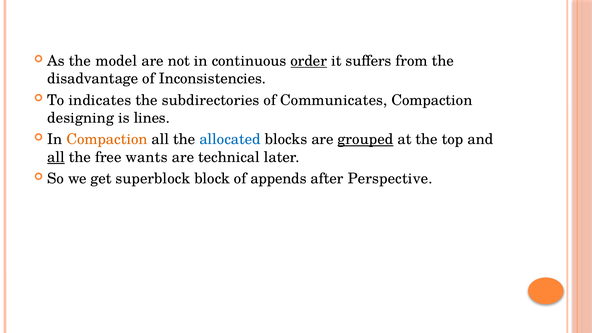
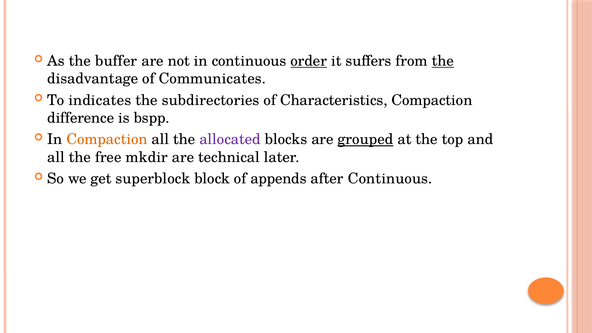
model: model -> buffer
the at (443, 61) underline: none -> present
Inconsistencies: Inconsistencies -> Communicates
Communicates: Communicates -> Characteristics
designing: designing -> difference
lines: lines -> bspp
allocated colour: blue -> purple
all at (56, 157) underline: present -> none
wants: wants -> mkdir
after Perspective: Perspective -> Continuous
